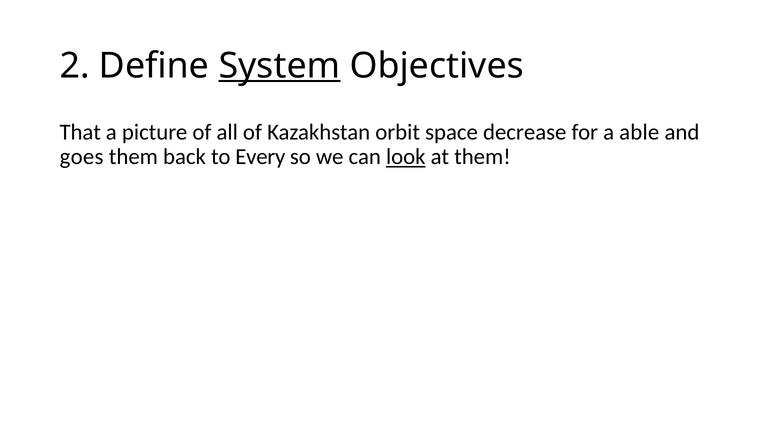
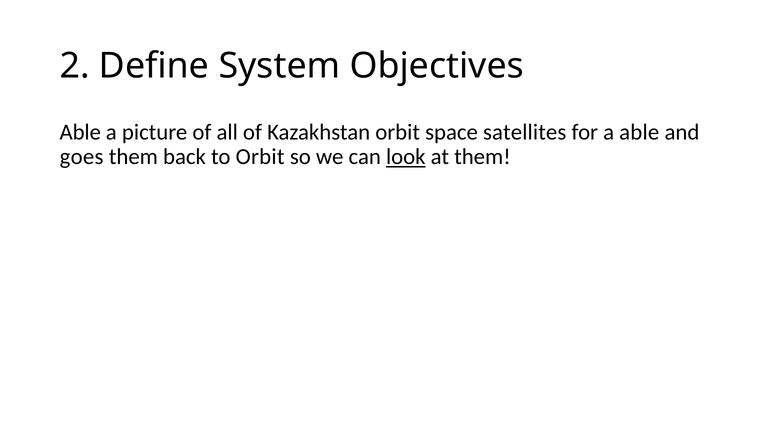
System underline: present -> none
That at (80, 132): That -> Able
decrease: decrease -> satellites
to Every: Every -> Orbit
